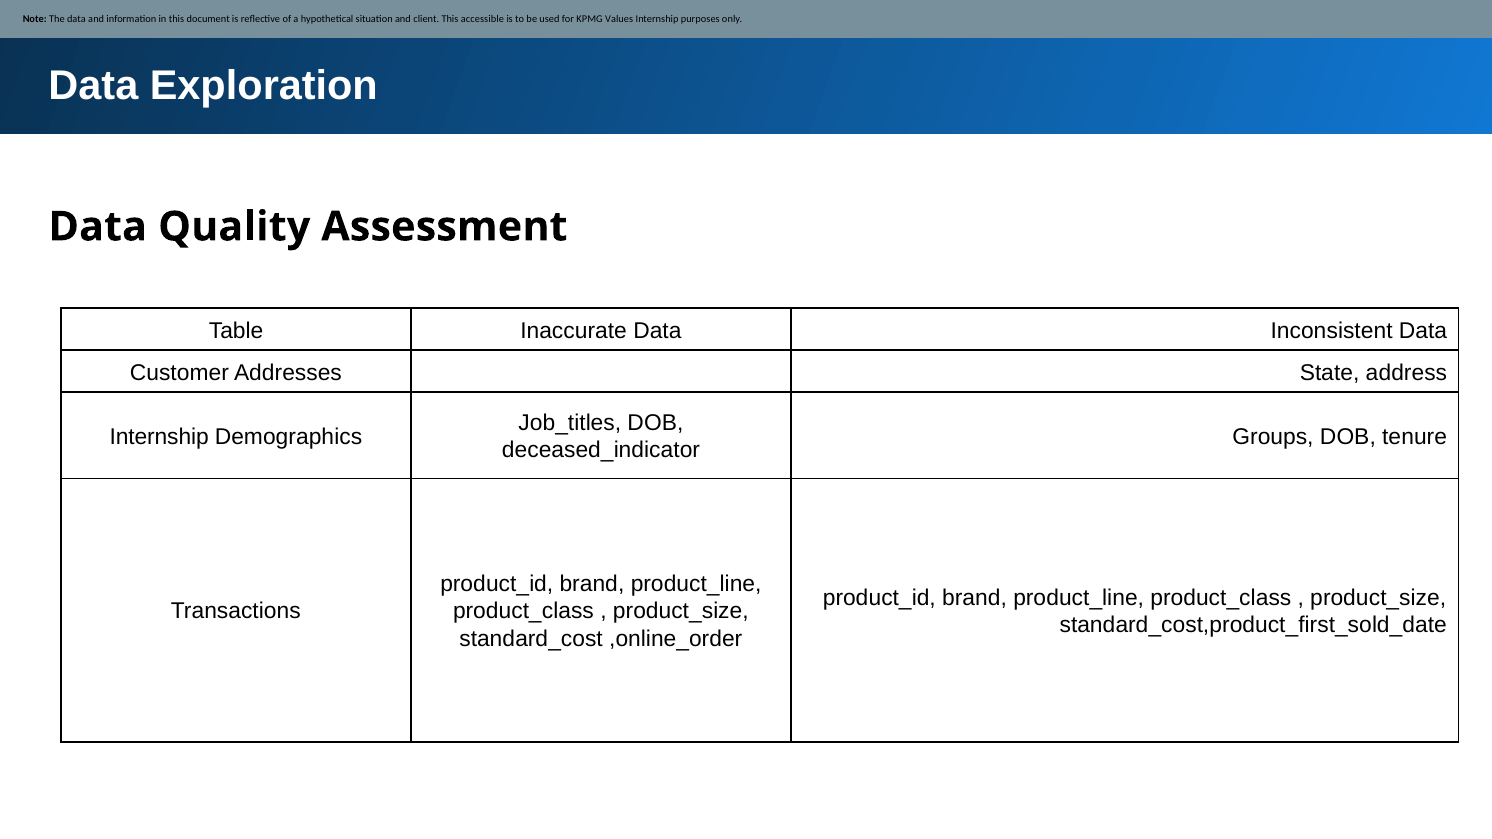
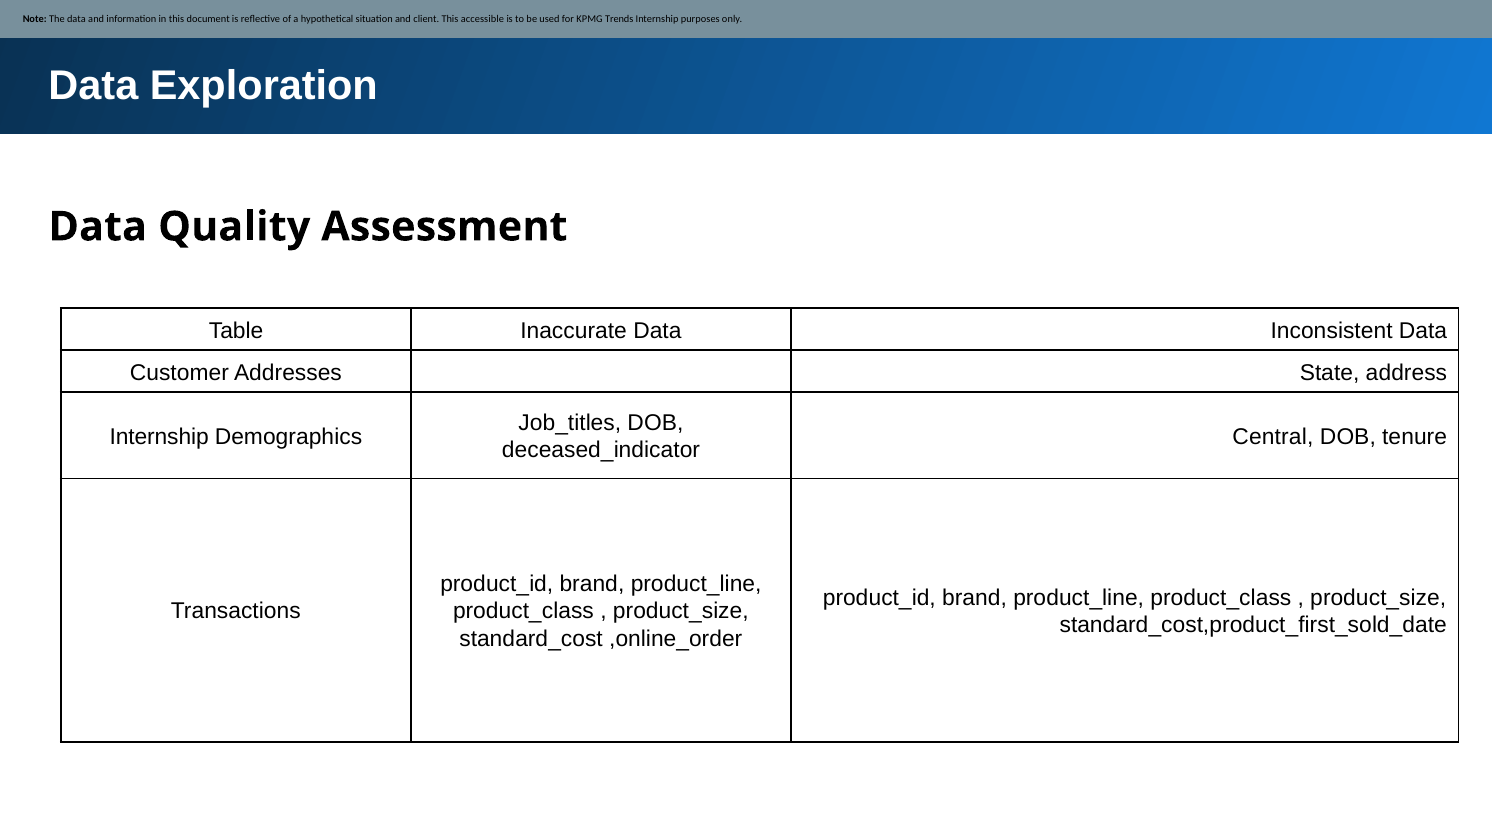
Values: Values -> Trends
Groups: Groups -> Central
